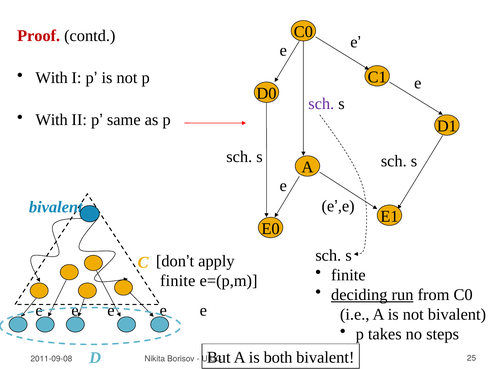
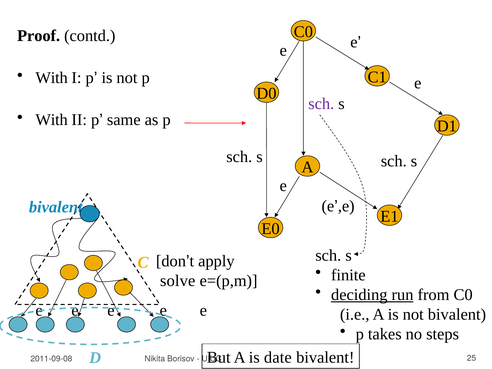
Proof colour: red -> black
finite at (178, 281): finite -> solve
both: both -> date
